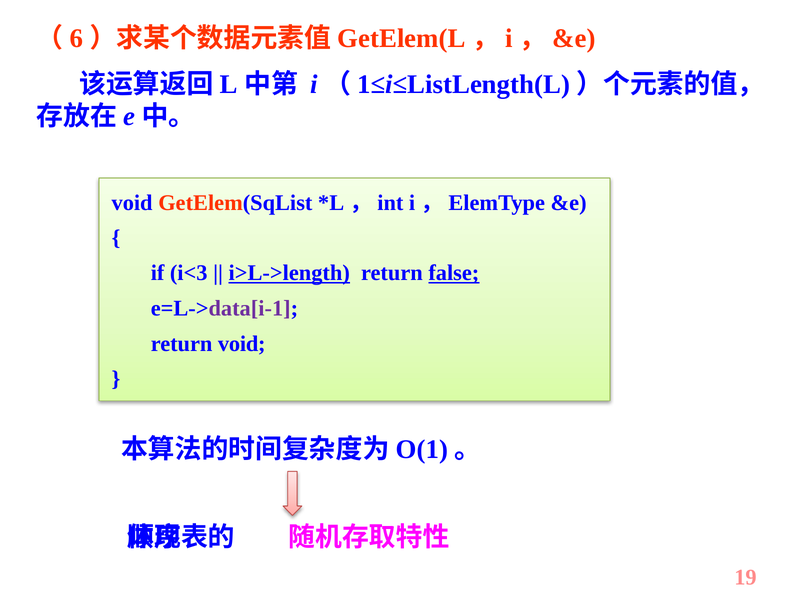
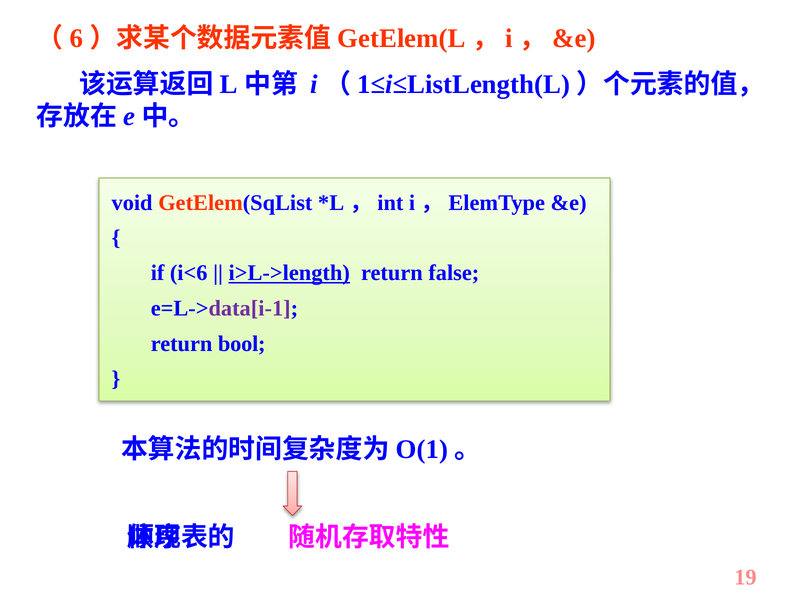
i<3: i<3 -> i<6
false underline: present -> none
return void: void -> bool
